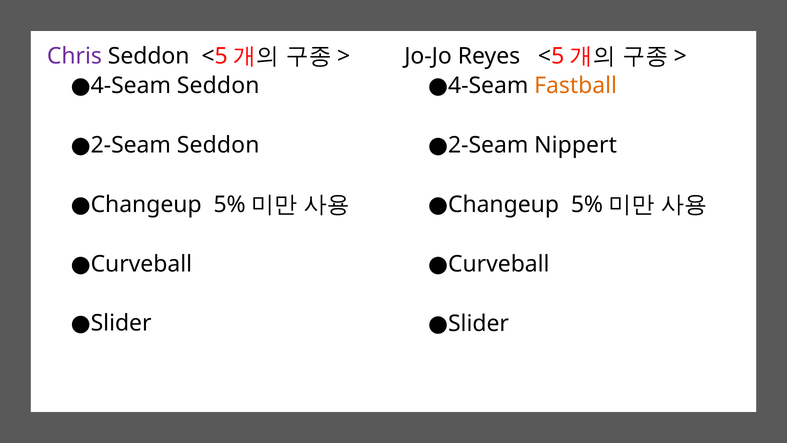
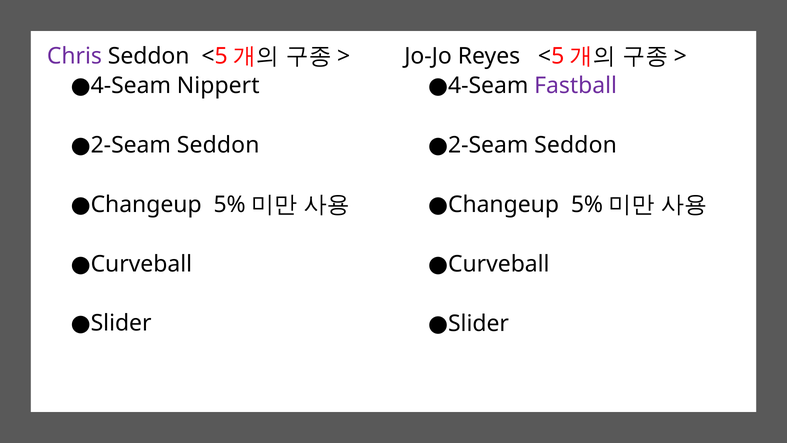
Seddon at (218, 86): Seddon -> Nippert
Fastball colour: orange -> purple
Nippert at (576, 145): Nippert -> Seddon
